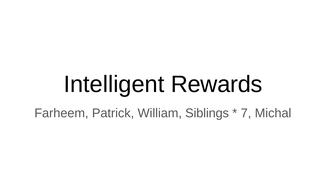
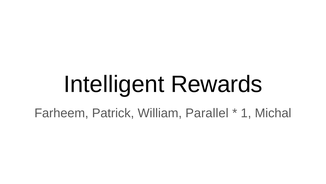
Siblings: Siblings -> Parallel
7: 7 -> 1
